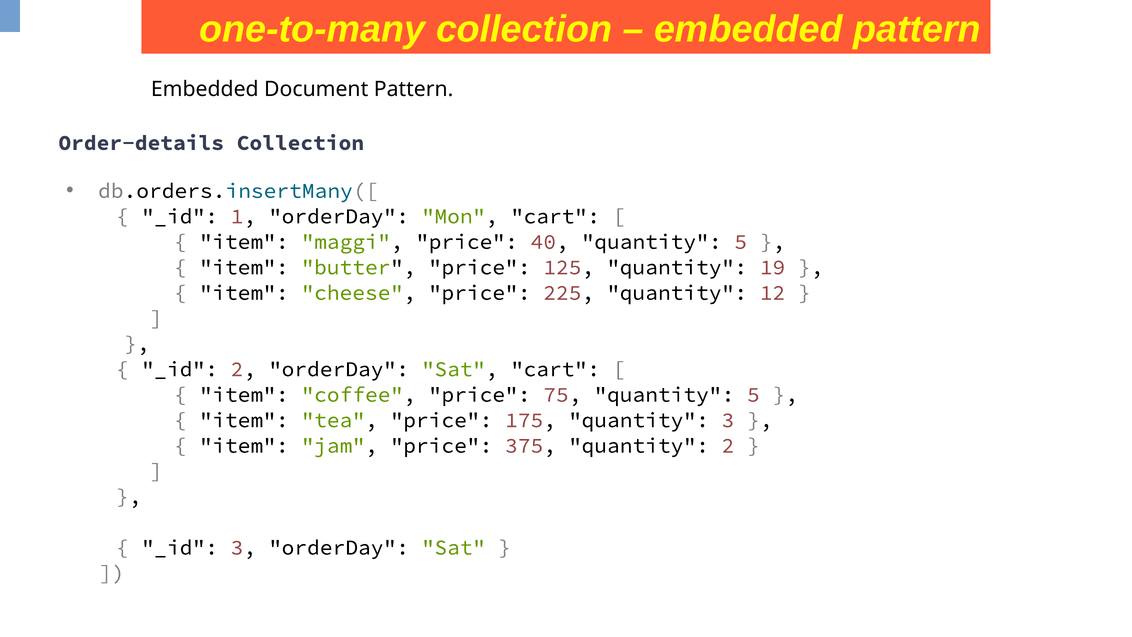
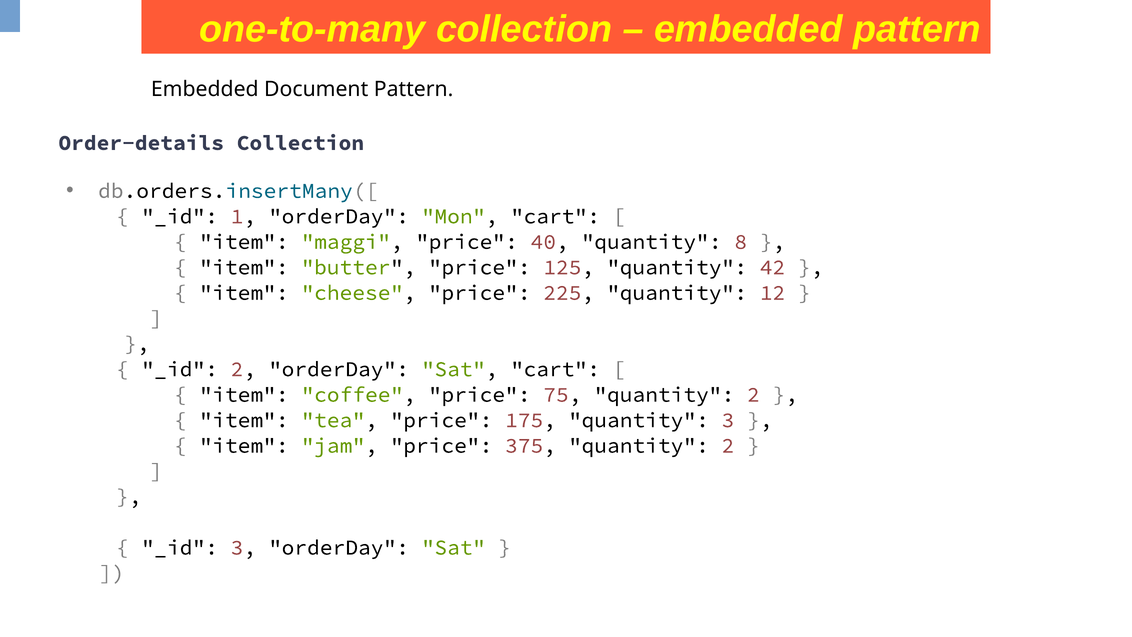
40 quantity 5: 5 -> 8
19: 19 -> 42
75 quantity 5: 5 -> 2
